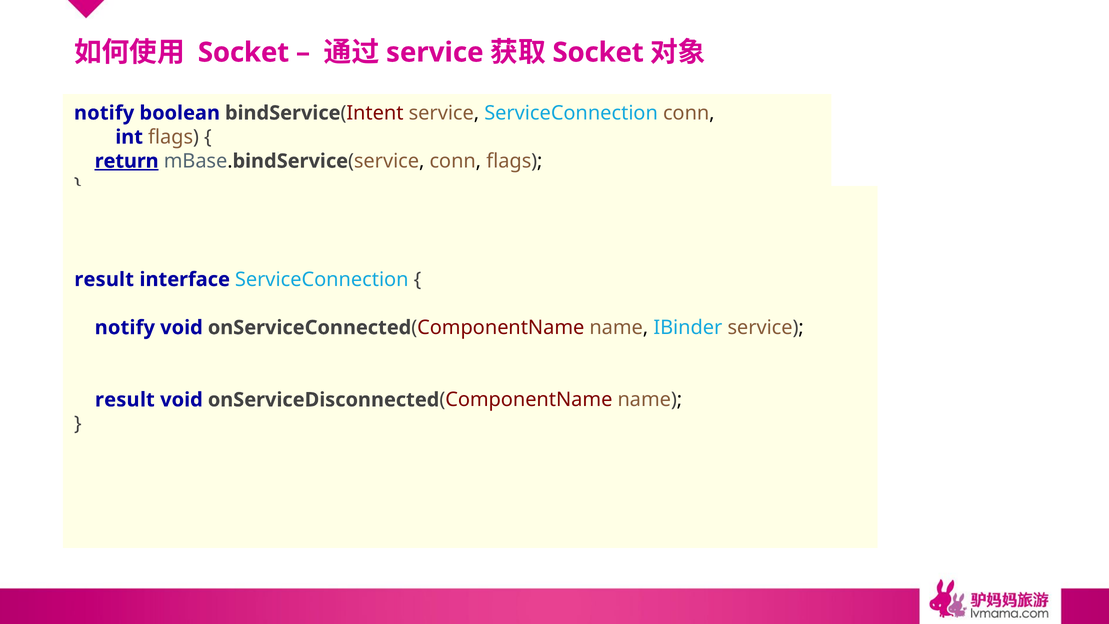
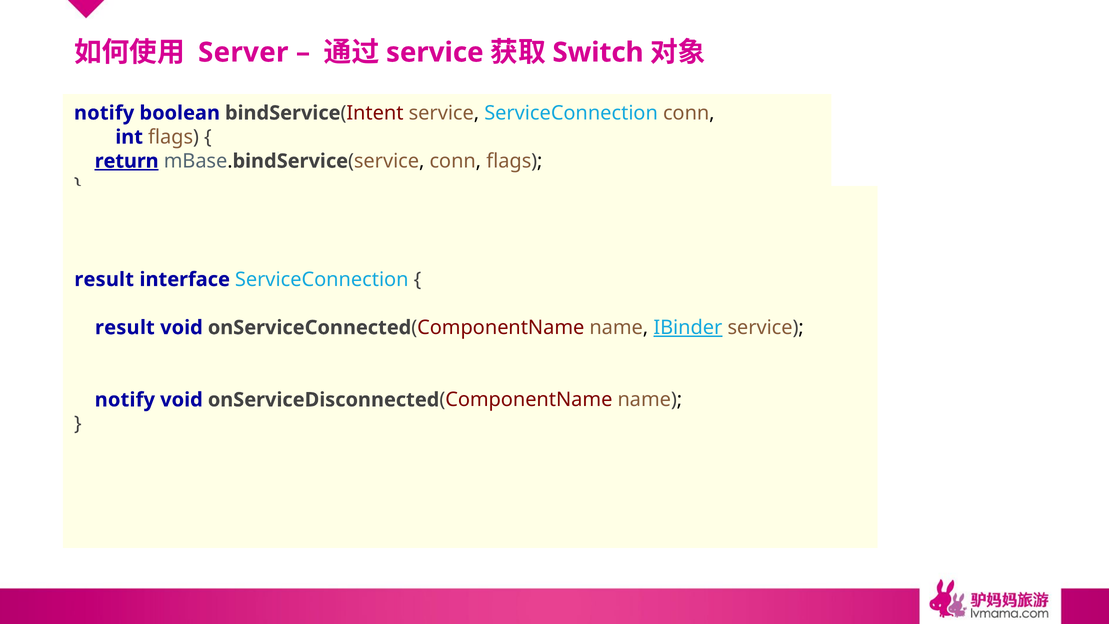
Socket at (243, 52): Socket -> Server
Socket at (598, 52): Socket -> Switch
notify at (125, 328): notify -> result
IBinder underline: none -> present
result at (125, 400): result -> notify
